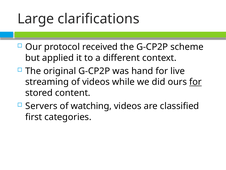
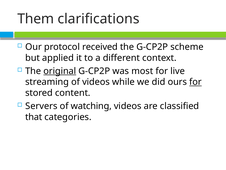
Large: Large -> Them
original underline: none -> present
hand: hand -> most
first: first -> that
